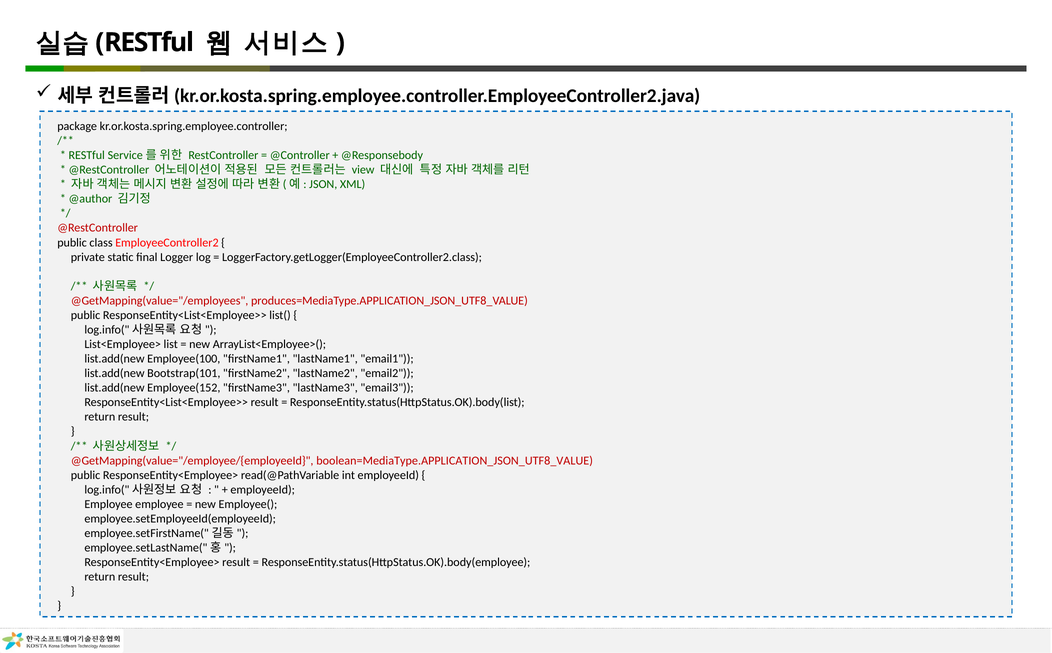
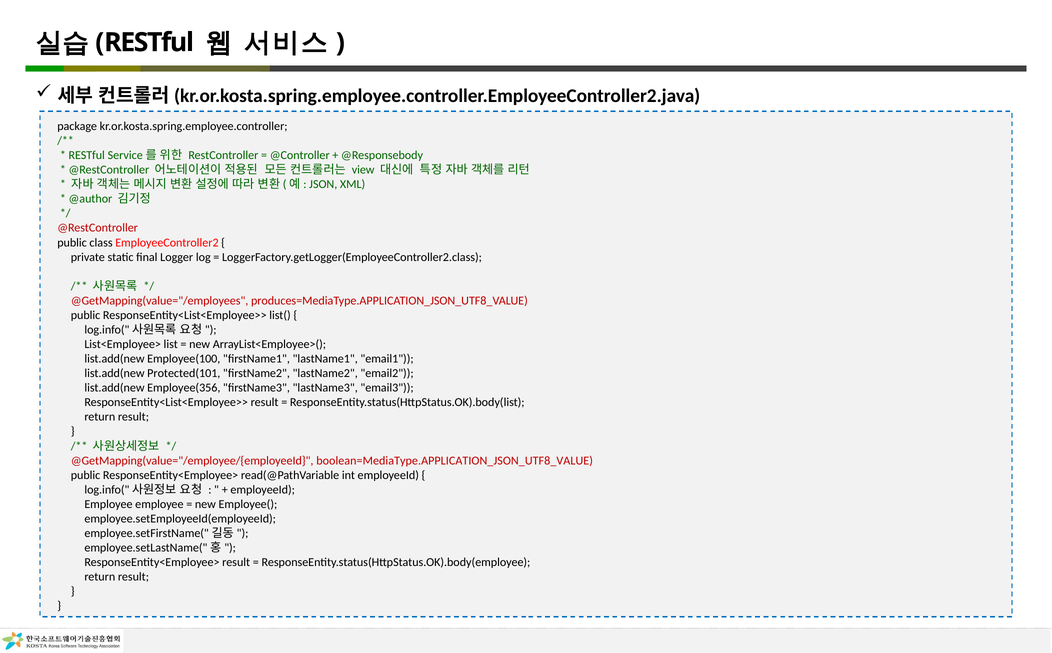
Bootstrap(101: Bootstrap(101 -> Protected(101
Employee(152: Employee(152 -> Employee(356
